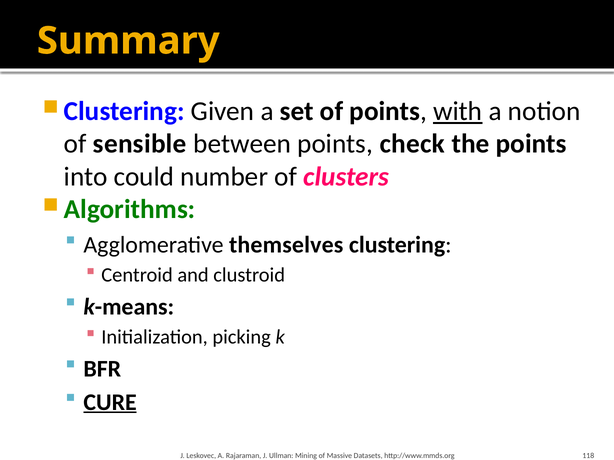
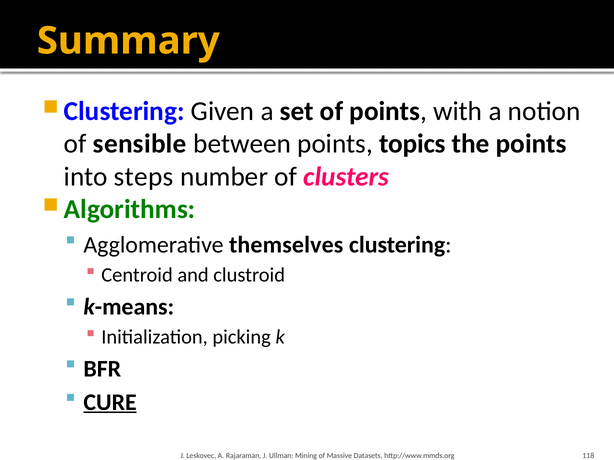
with underline: present -> none
check: check -> topics
could: could -> steps
